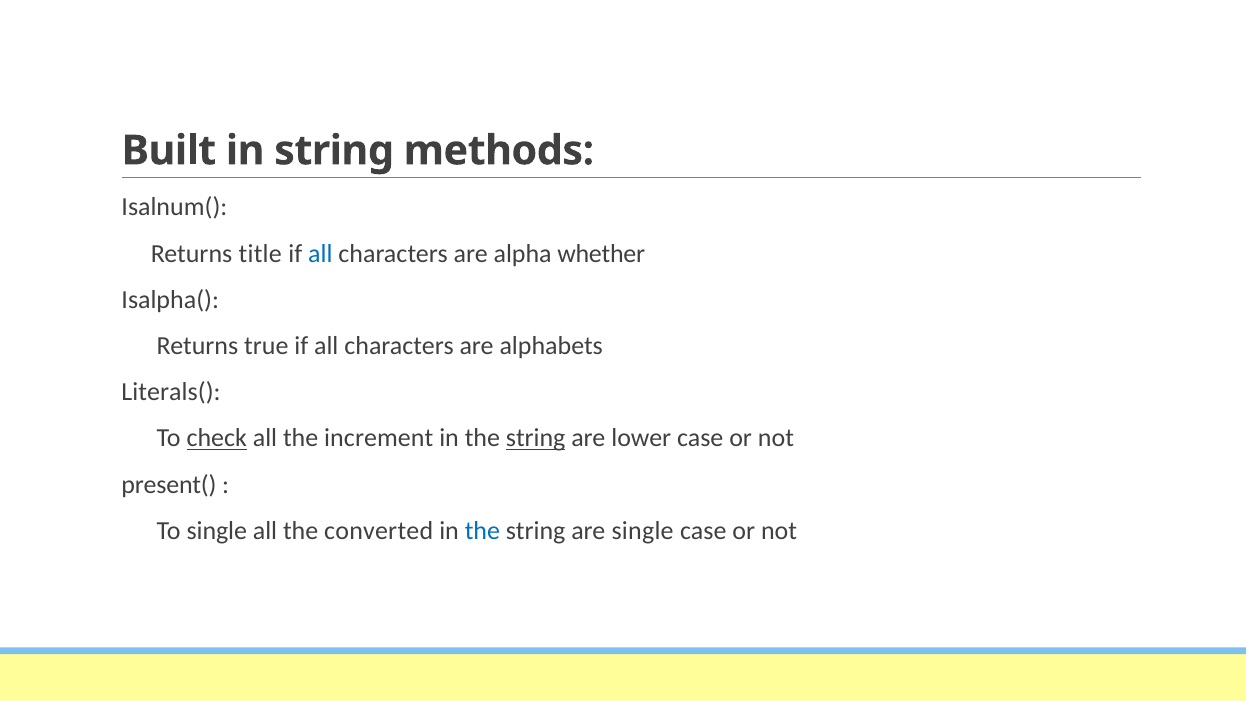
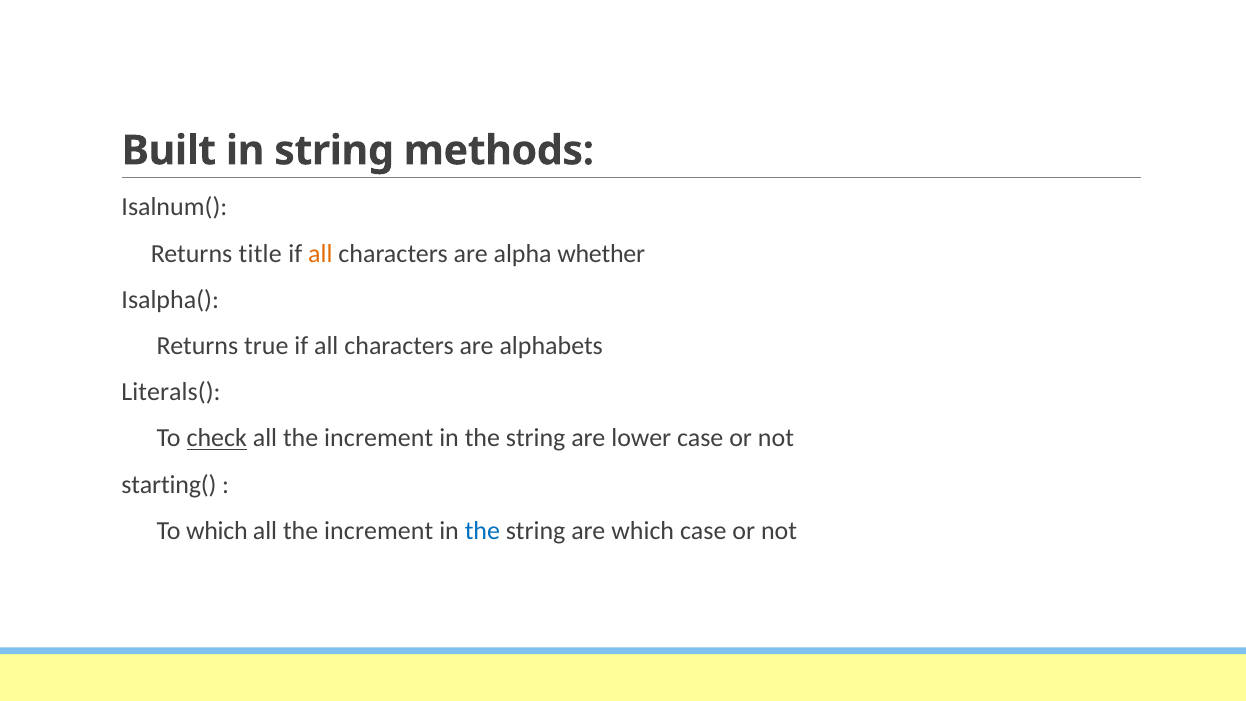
all at (320, 253) colour: blue -> orange
string at (536, 438) underline: present -> none
present(: present( -> starting(
To single: single -> which
converted at (379, 531): converted -> increment
are single: single -> which
